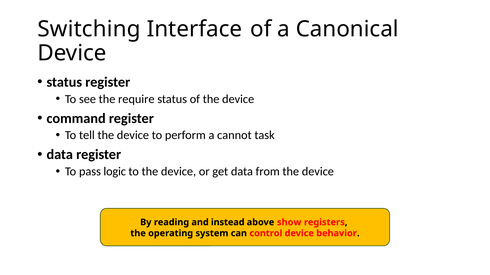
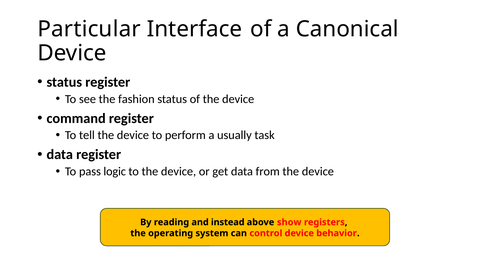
Switching: Switching -> Particular
require: require -> fashion
cannot: cannot -> usually
